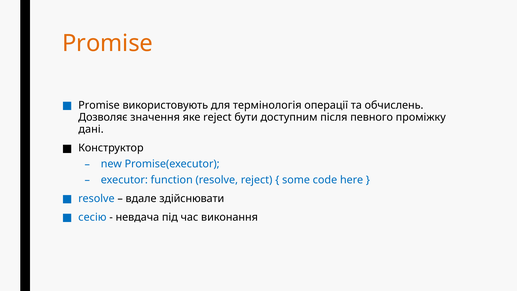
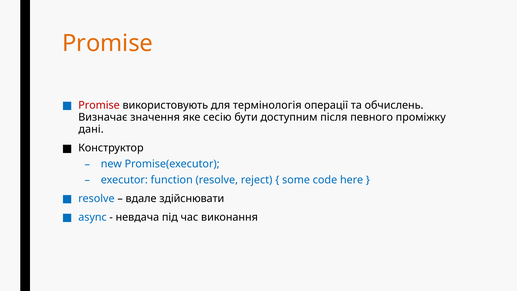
Promise at (99, 105) colour: black -> red
Дозволяє: Дозволяє -> Визначає
яке reject: reject -> сесію
сесію: сесію -> async
